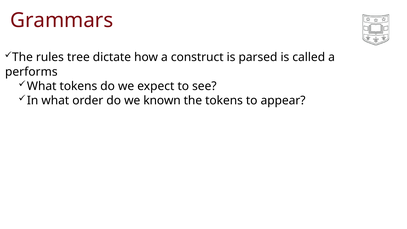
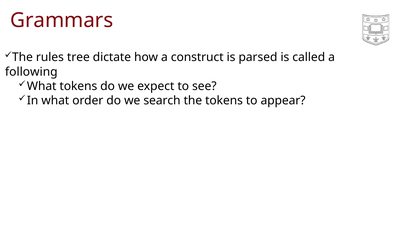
performs: performs -> following
known: known -> search
